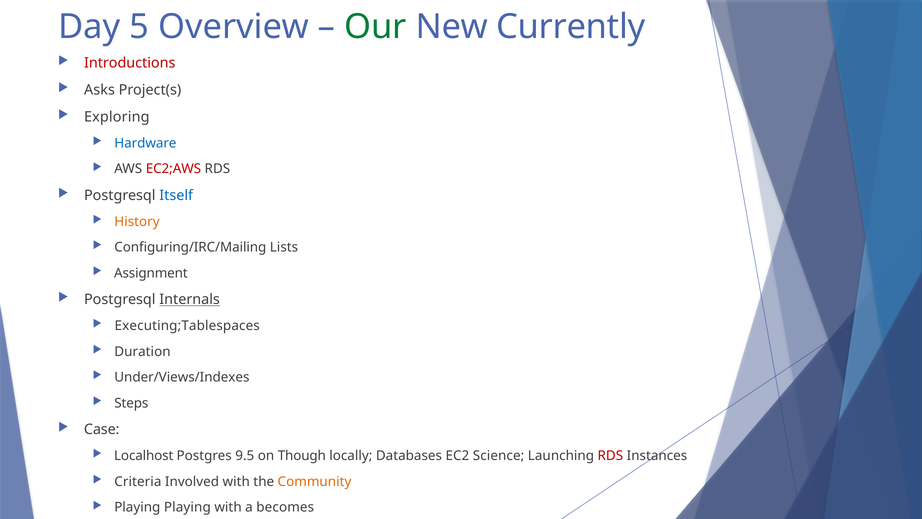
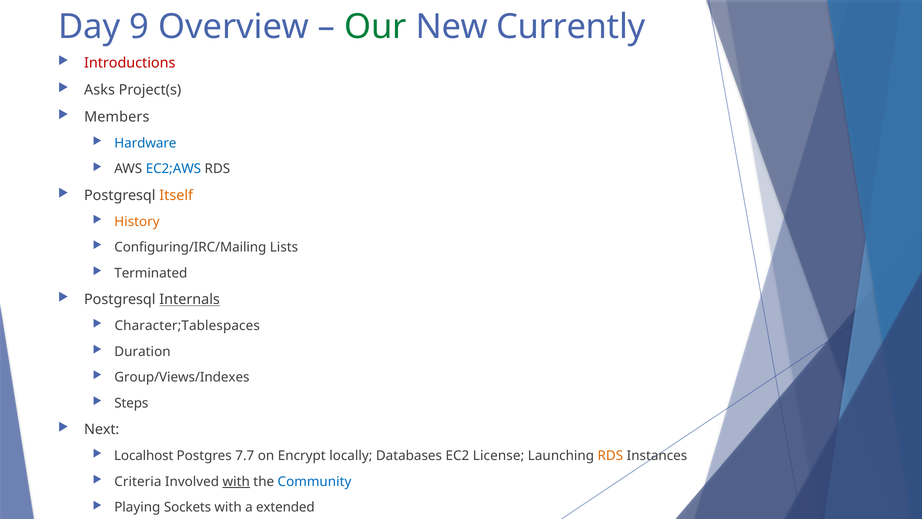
5: 5 -> 9
Exploring: Exploring -> Members
EC2;AWS colour: red -> blue
Itself colour: blue -> orange
Assignment: Assignment -> Terminated
Executing;Tablespaces: Executing;Tablespaces -> Character;Tablespaces
Under/Views/Indexes: Under/Views/Indexes -> Group/Views/Indexes
Case: Case -> Next
9.5: 9.5 -> 7.7
Though: Though -> Encrypt
Science: Science -> License
RDS at (610, 456) colour: red -> orange
with at (236, 481) underline: none -> present
Community colour: orange -> blue
Playing Playing: Playing -> Sockets
becomes: becomes -> extended
